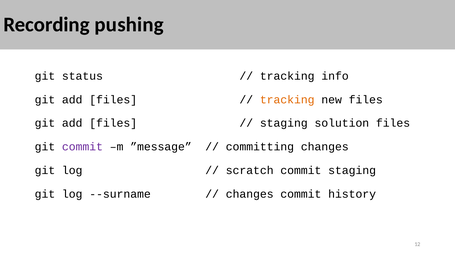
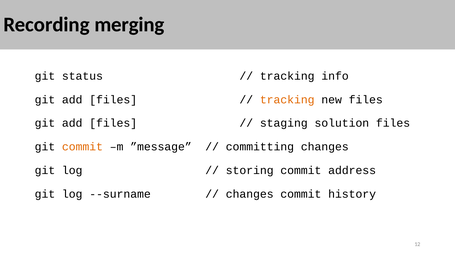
pushing: pushing -> merging
commit at (82, 147) colour: purple -> orange
scratch: scratch -> storing
commit staging: staging -> address
